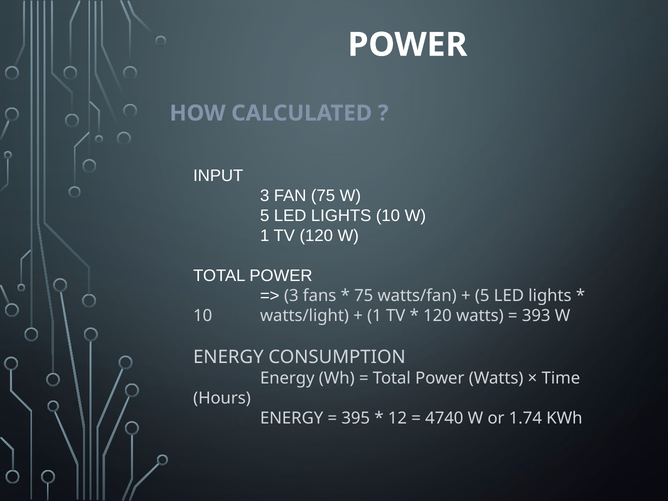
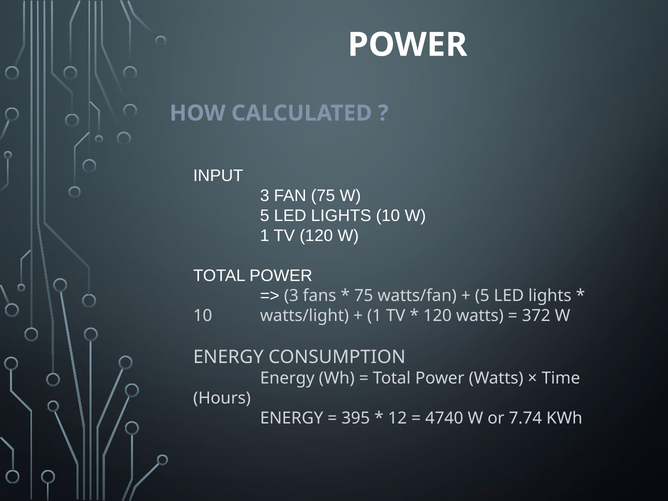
393: 393 -> 372
1.74: 1.74 -> 7.74
